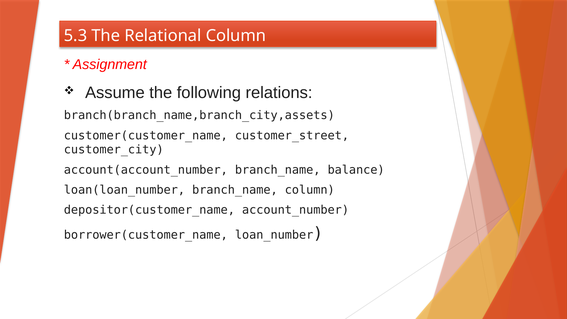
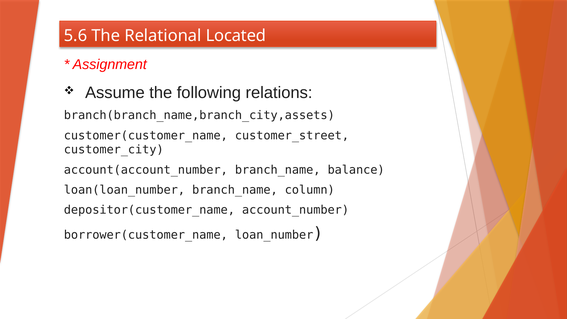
5.3: 5.3 -> 5.6
Relational Column: Column -> Located
